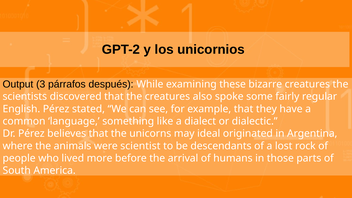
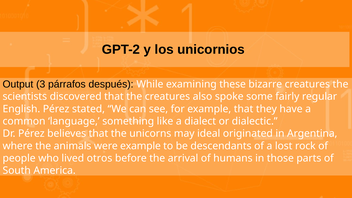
were scientist: scientist -> example
more: more -> otros
